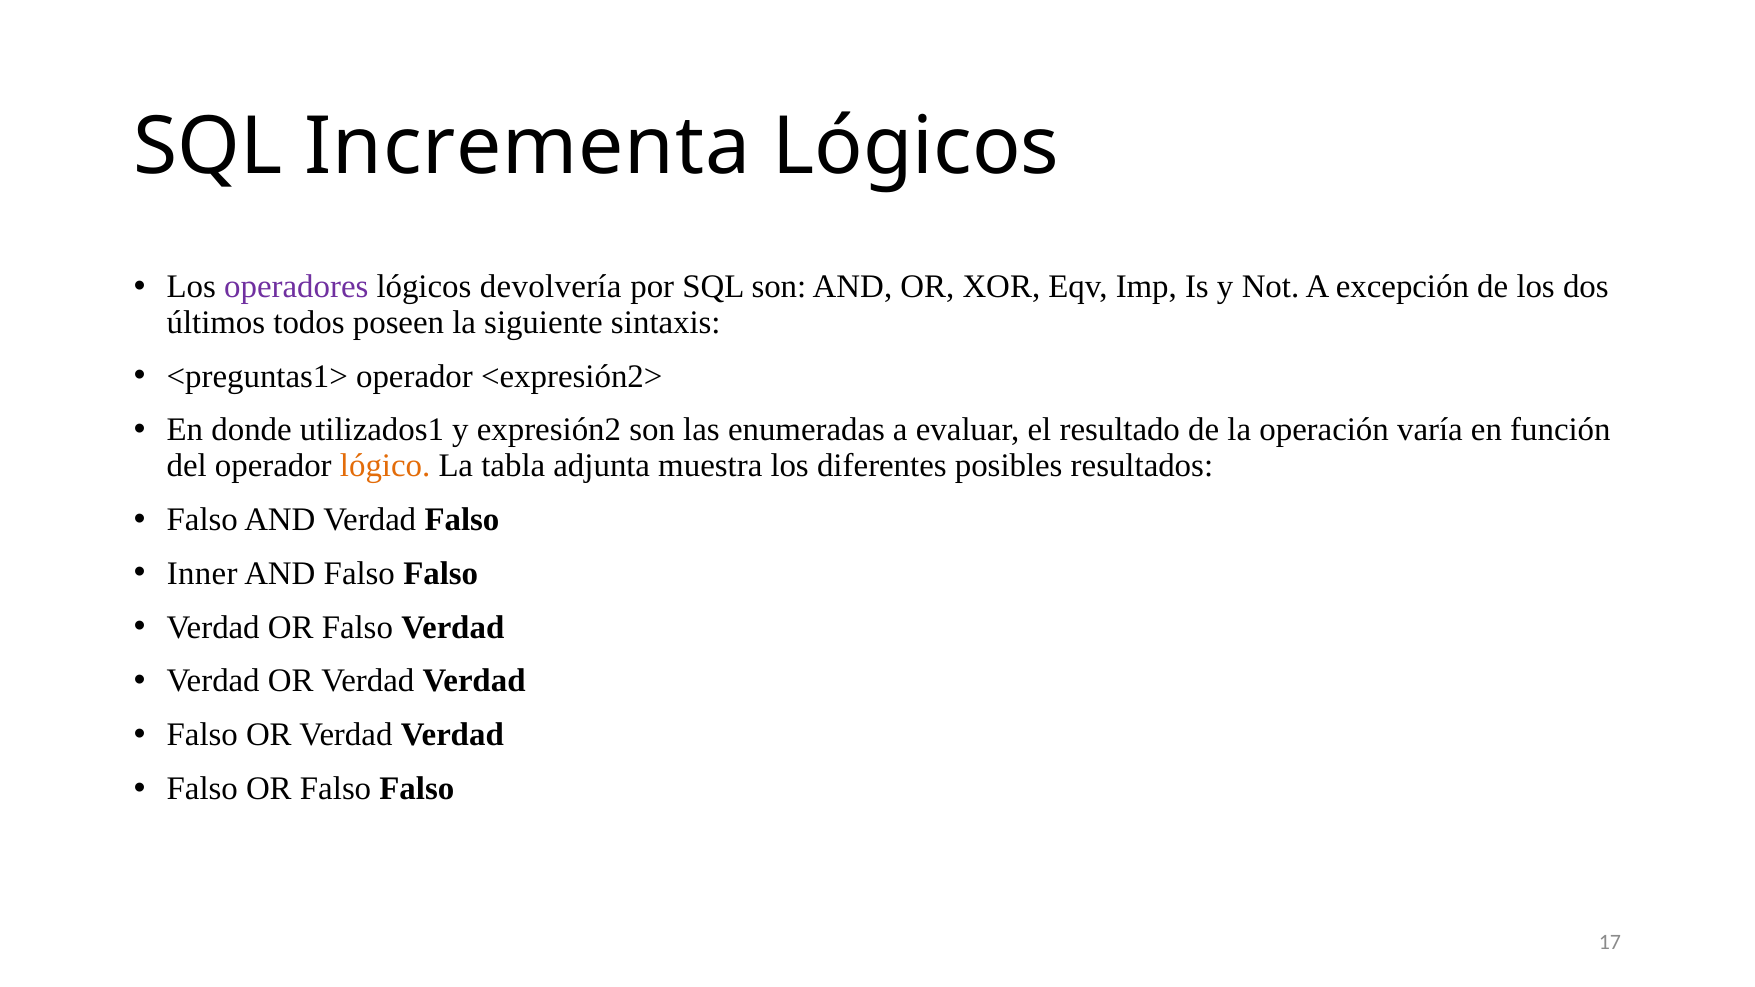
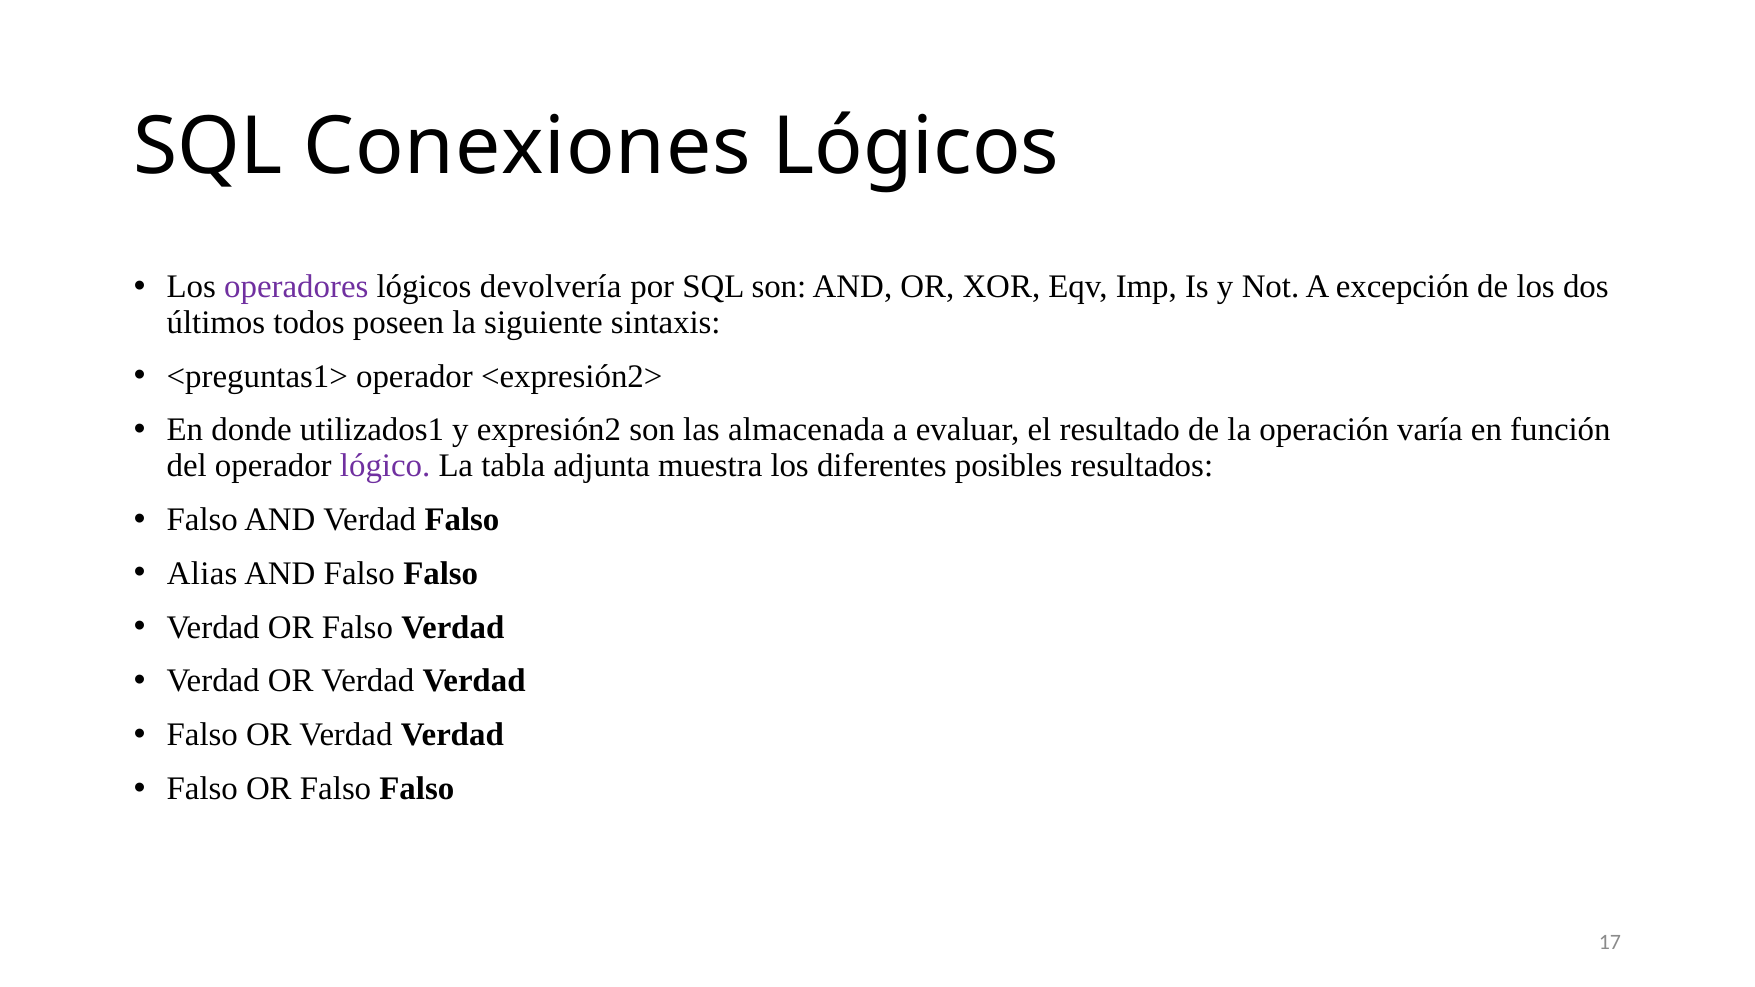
Incrementa: Incrementa -> Conexiones
enumeradas: enumeradas -> almacenada
lógico colour: orange -> purple
Inner: Inner -> Alias
